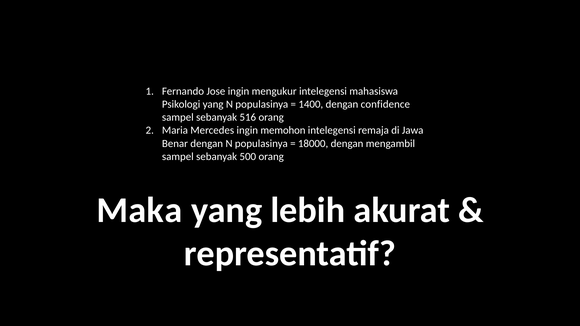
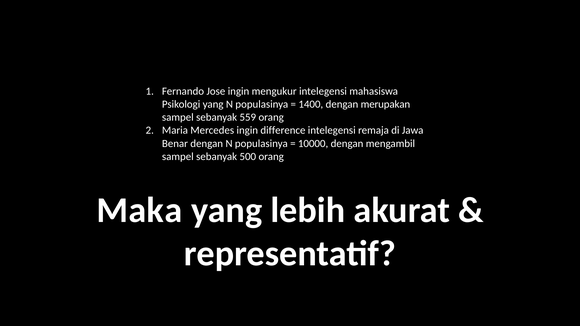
confidence: confidence -> merupakan
516: 516 -> 559
memohon: memohon -> difference
18000: 18000 -> 10000
